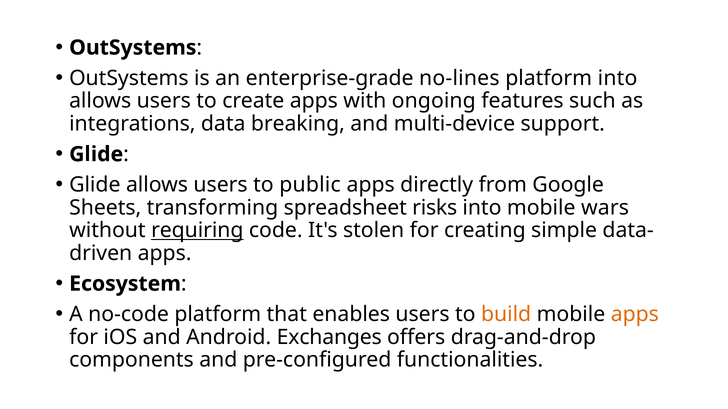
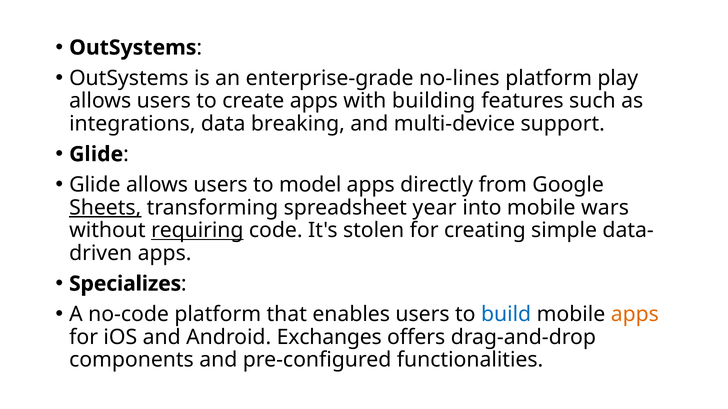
platform into: into -> play
ongoing: ongoing -> building
public: public -> model
Sheets underline: none -> present
risks: risks -> year
Ecosystem: Ecosystem -> Specializes
build colour: orange -> blue
